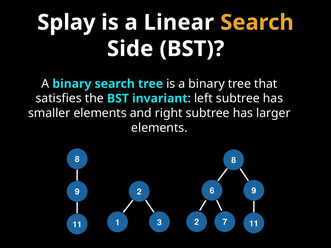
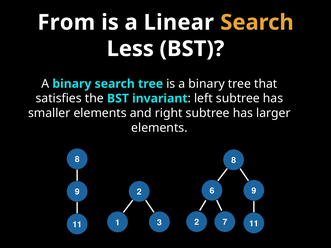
Splay: Splay -> From
Side: Side -> Less
